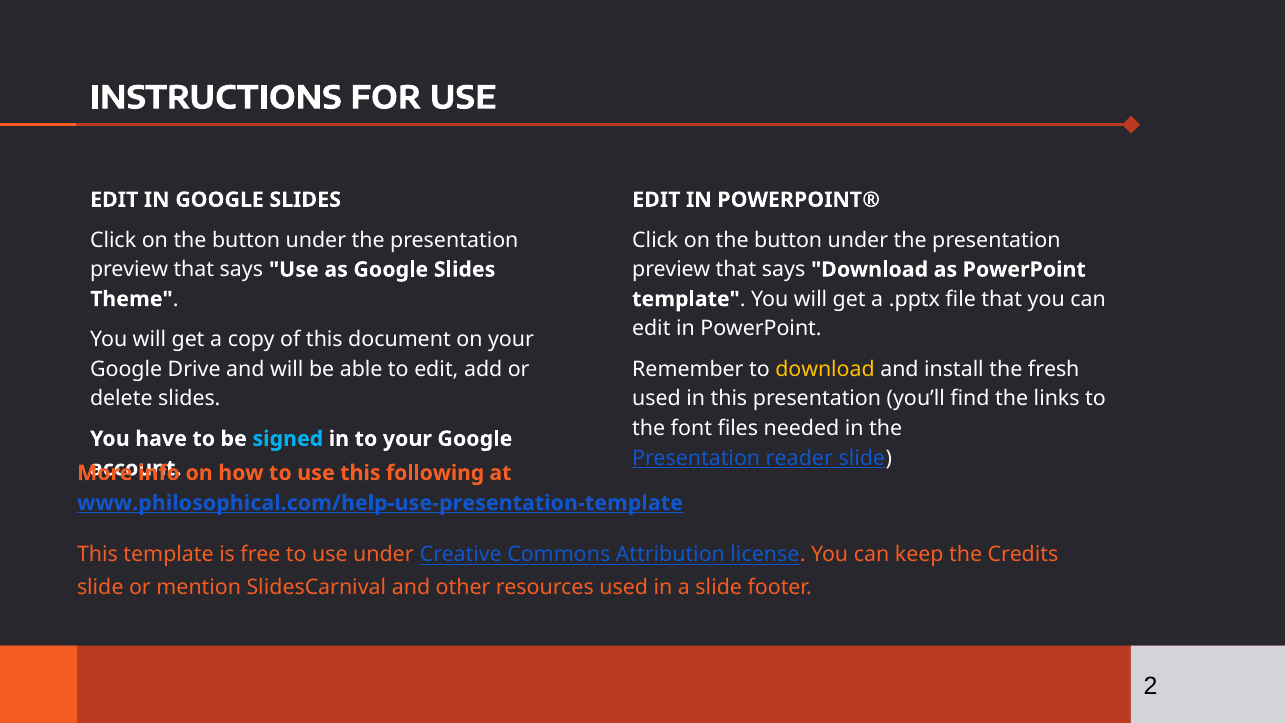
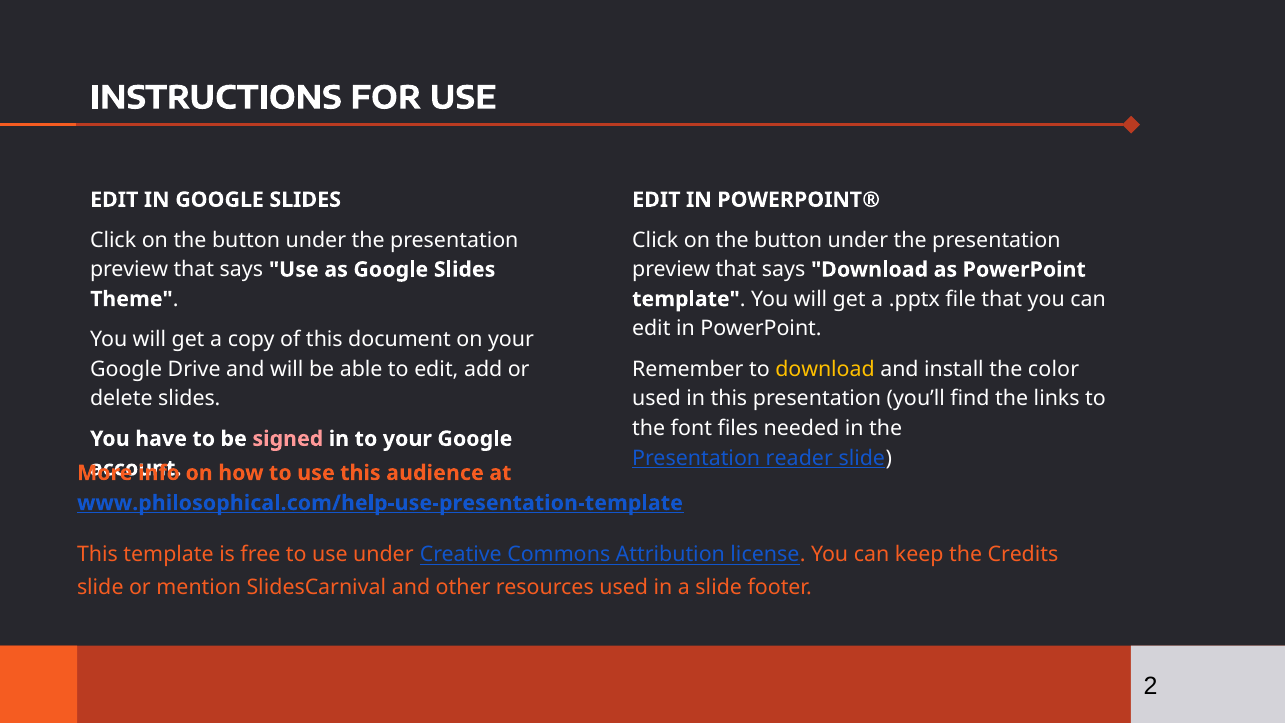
fresh: fresh -> color
signed colour: light blue -> pink
following: following -> audience
